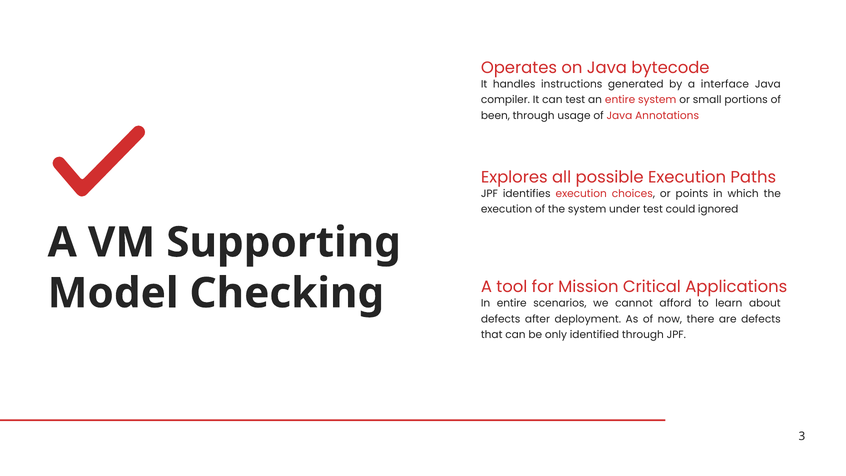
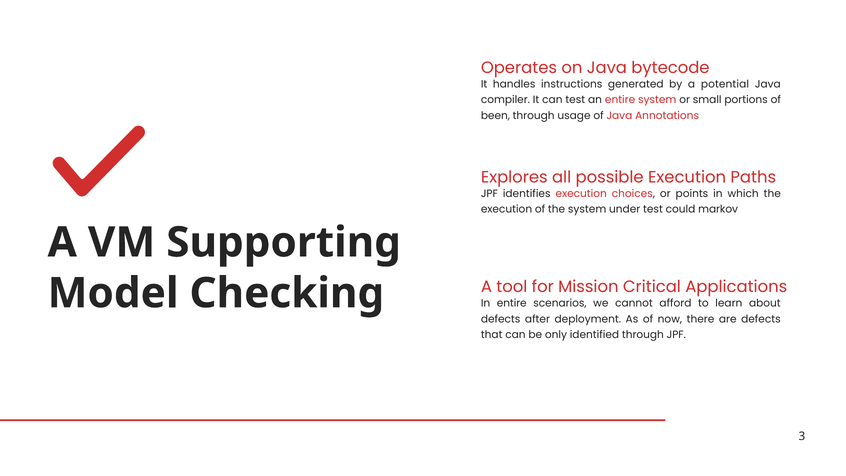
interface: interface -> potential
ignored: ignored -> markov
